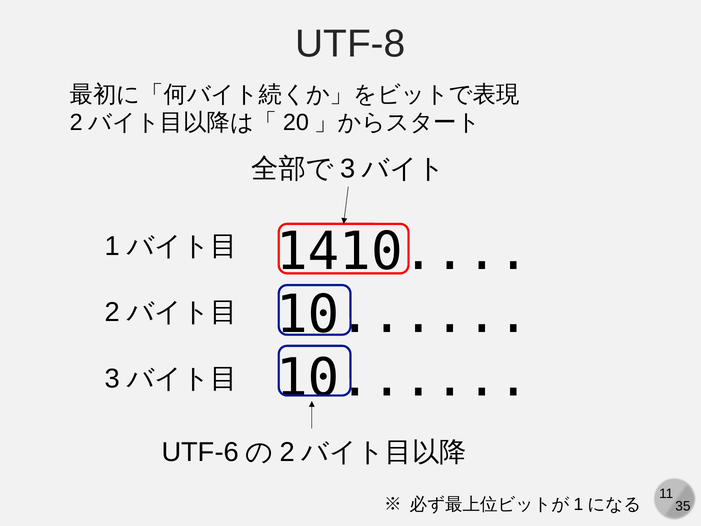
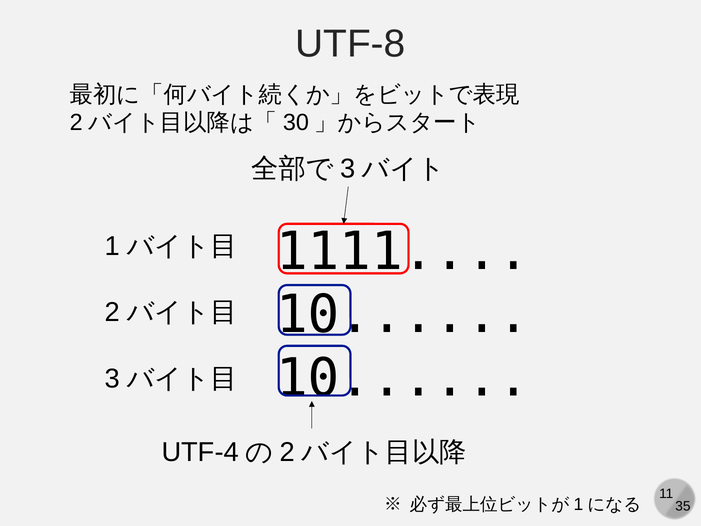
20: 20 -> 30
1410: 1410 -> 1111
UTF-6: UTF-6 -> UTF-4
